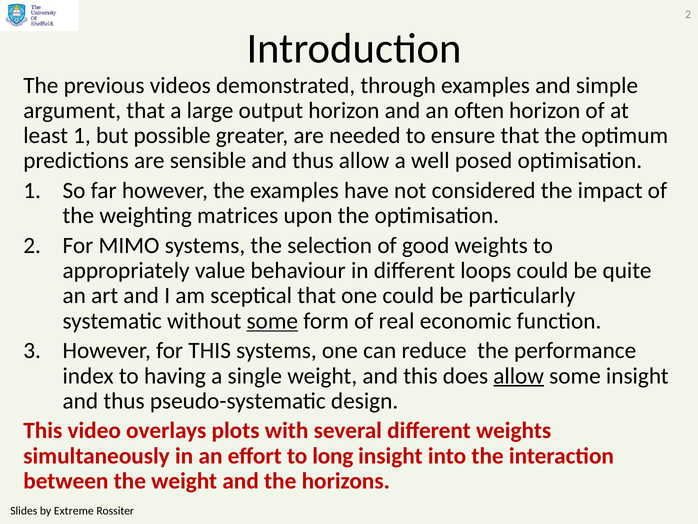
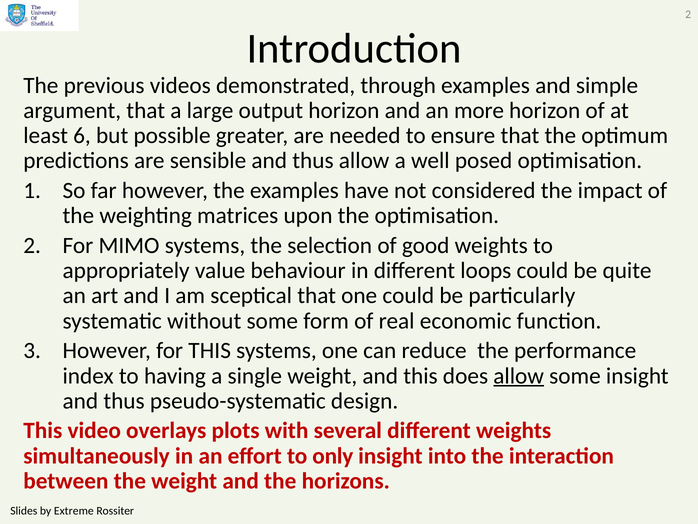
often: often -> more
least 1: 1 -> 6
some at (272, 321) underline: present -> none
long: long -> only
